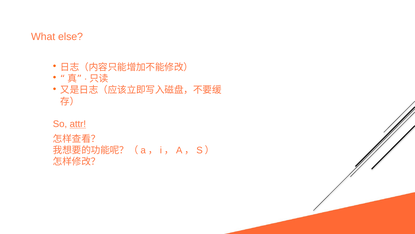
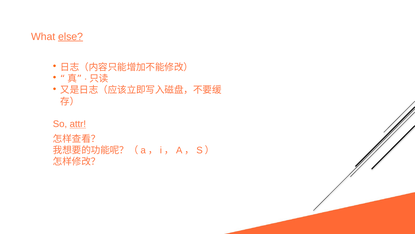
else underline: none -> present
